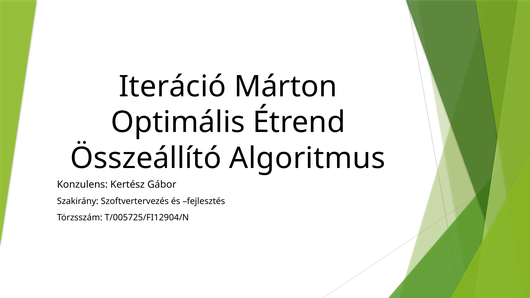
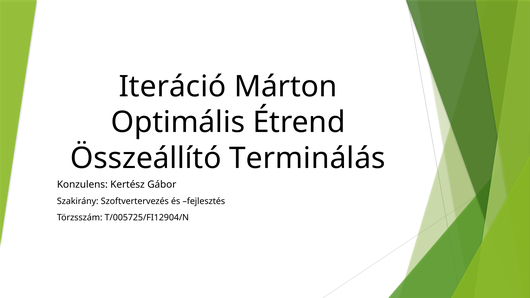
Algoritmus: Algoritmus -> Terminálás
